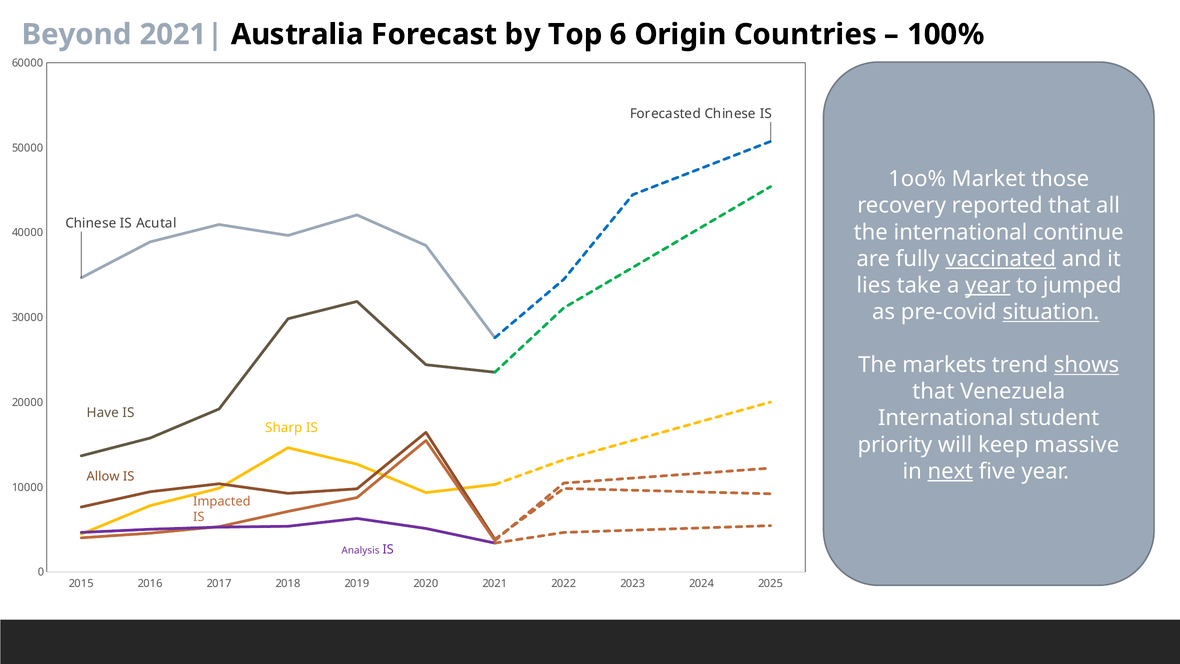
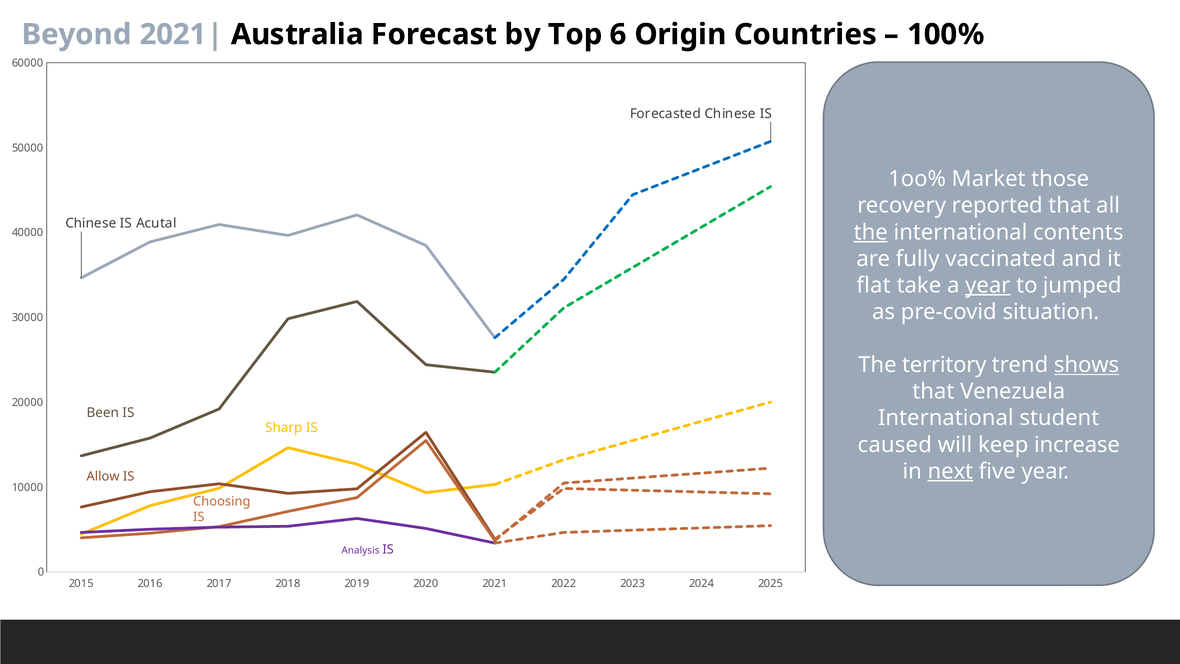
the at (871, 232) underline: none -> present
continue: continue -> contents
vaccinated underline: present -> none
lies: lies -> flat
situation underline: present -> none
markets: markets -> territory
Have: Have -> Been
priority: priority -> caused
massive: massive -> increase
Impacted: Impacted -> Choosing
